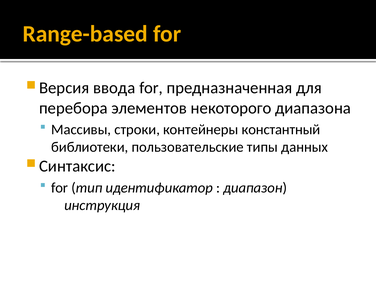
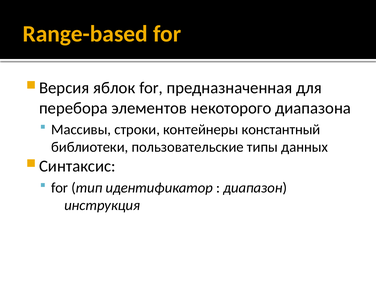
ввода: ввода -> яблок
